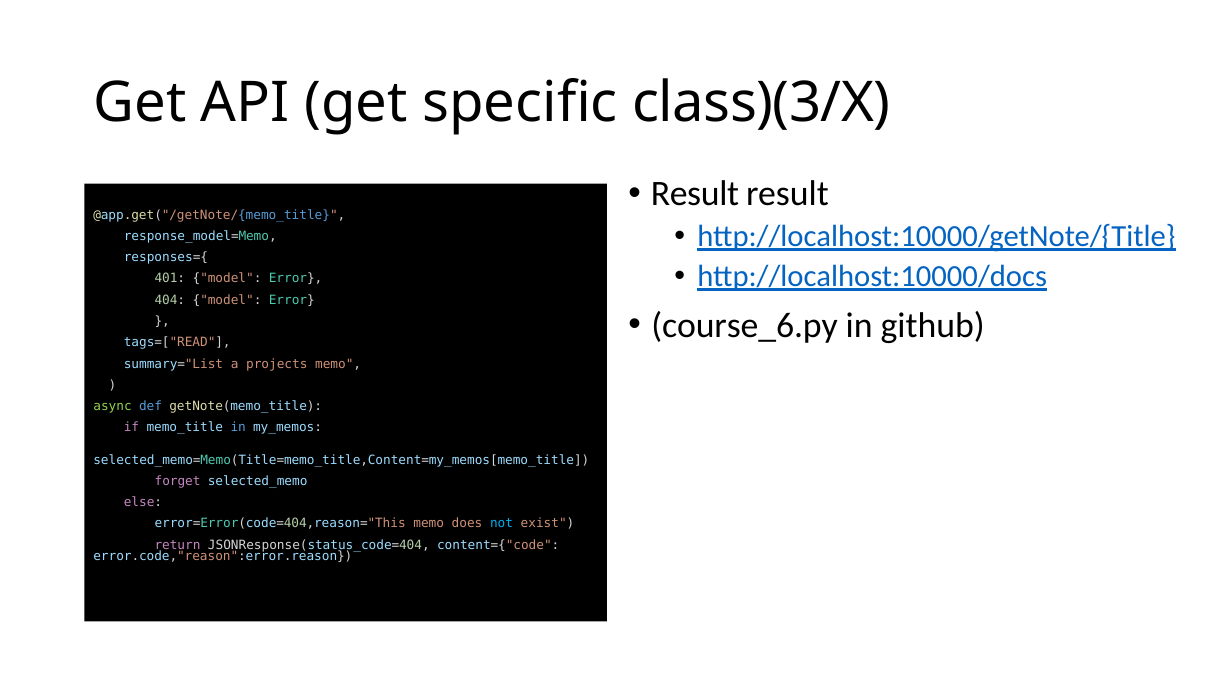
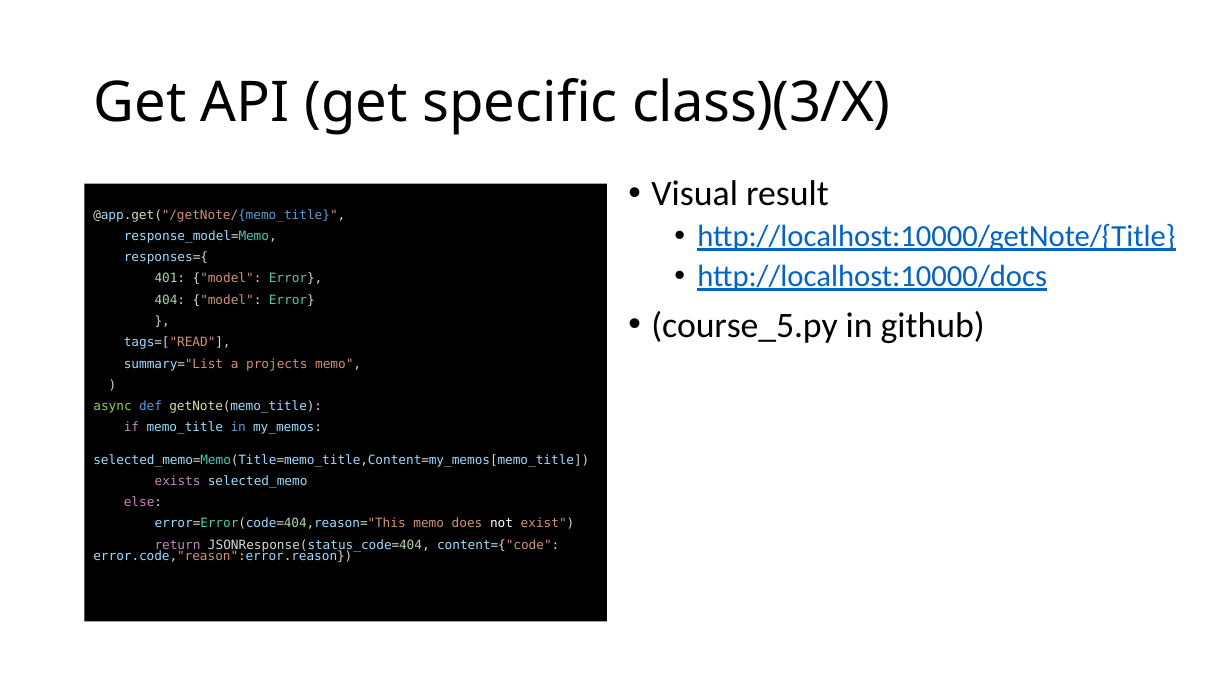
Result at (695, 194): Result -> Visual
course_6.py: course_6.py -> course_5.py
forget: forget -> exists
not colour: light blue -> white
